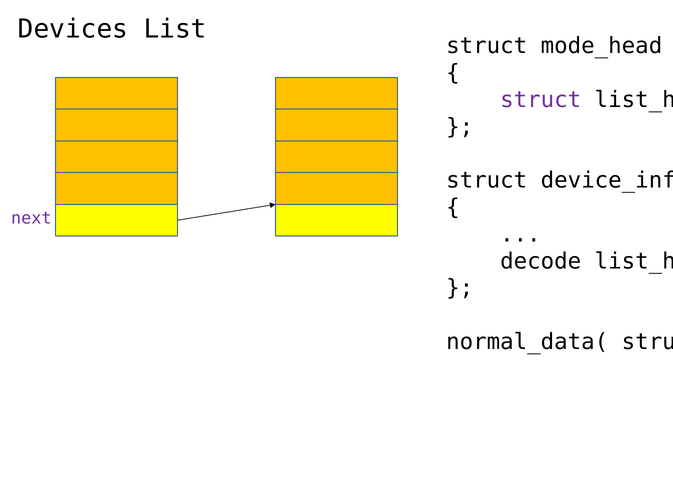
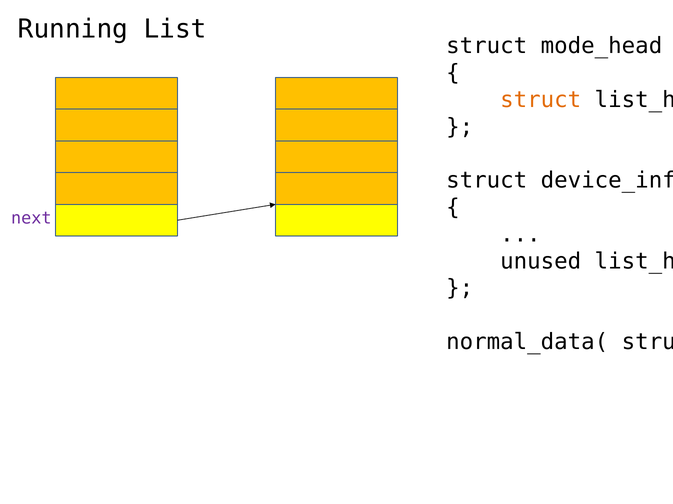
Devices: Devices -> Running
struct at (541, 100) colour: purple -> orange
decode: decode -> unused
